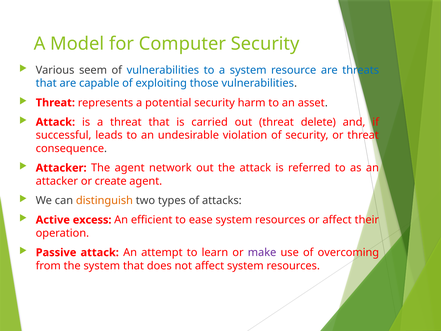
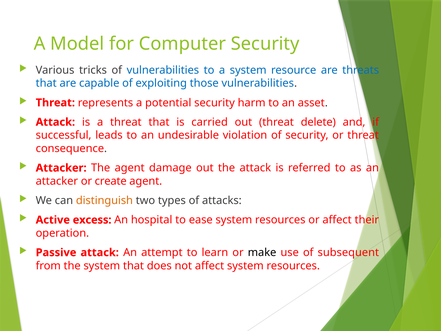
seem: seem -> tricks
network: network -> damage
efficient: efficient -> hospital
make colour: purple -> black
overcoming: overcoming -> subsequent
